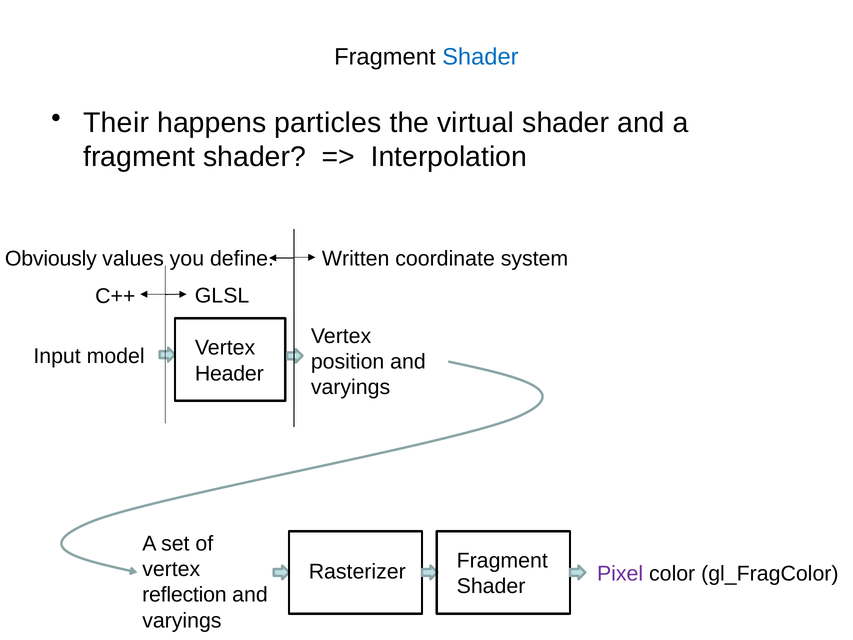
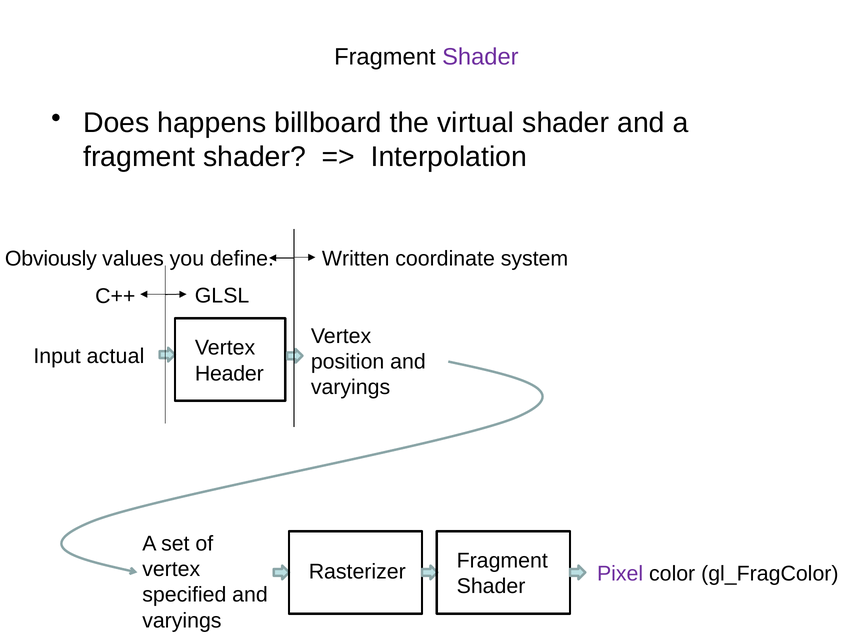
Shader at (480, 57) colour: blue -> purple
Their: Their -> Does
particles: particles -> billboard
model: model -> actual
reflection: reflection -> specified
